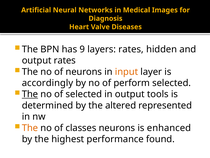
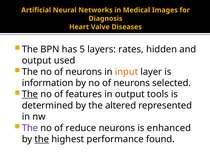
9: 9 -> 5
output rates: rates -> used
accordingly: accordingly -> information
by no of perform: perform -> neurons
of selected: selected -> features
The at (30, 128) colour: orange -> purple
classes: classes -> reduce
the at (42, 139) underline: none -> present
